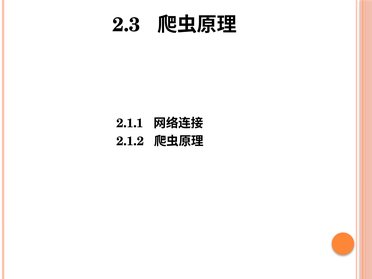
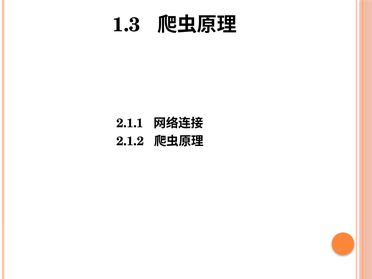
2.3: 2.3 -> 1.3
